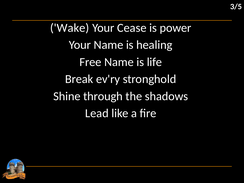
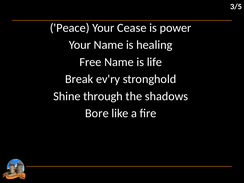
Wake: Wake -> Peace
Lead: Lead -> Bore
